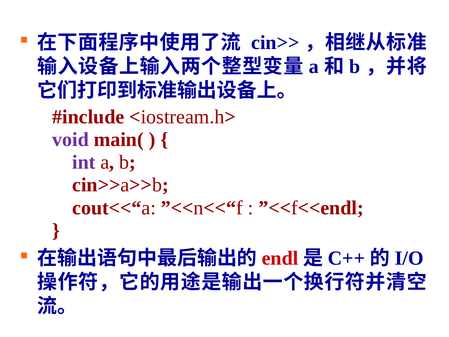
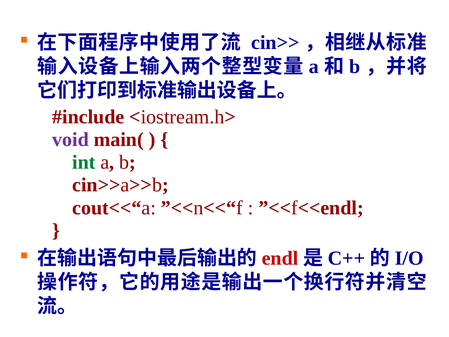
int colour: purple -> green
